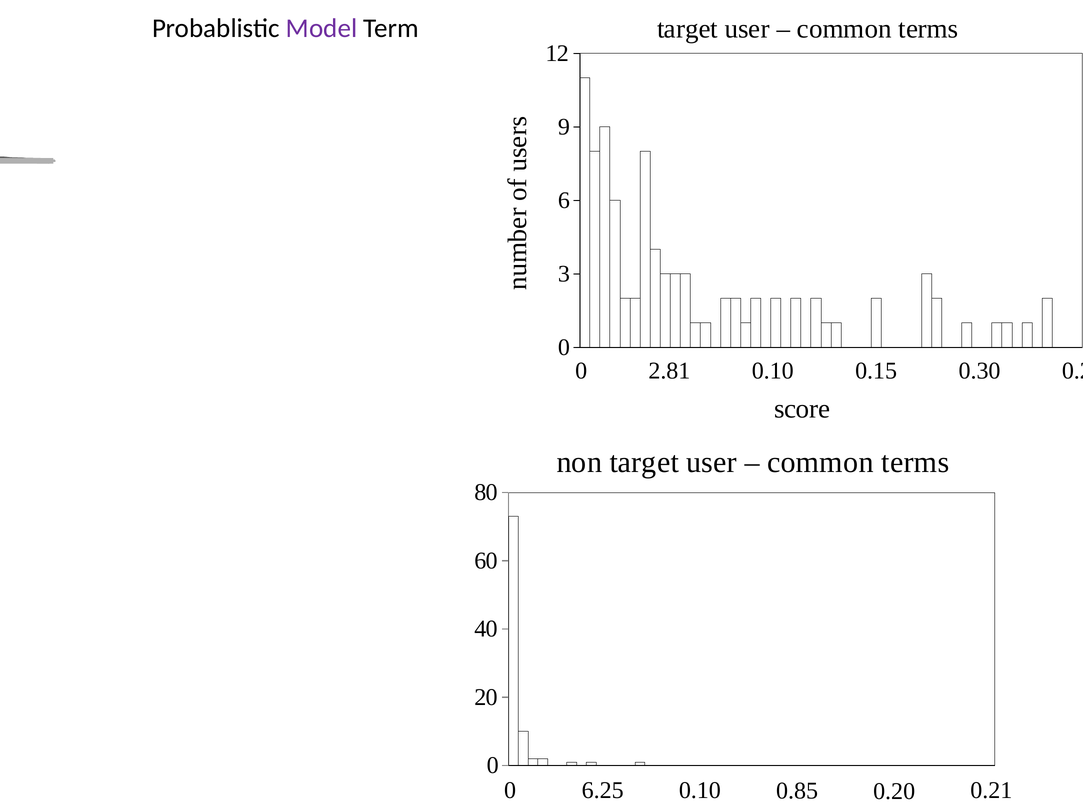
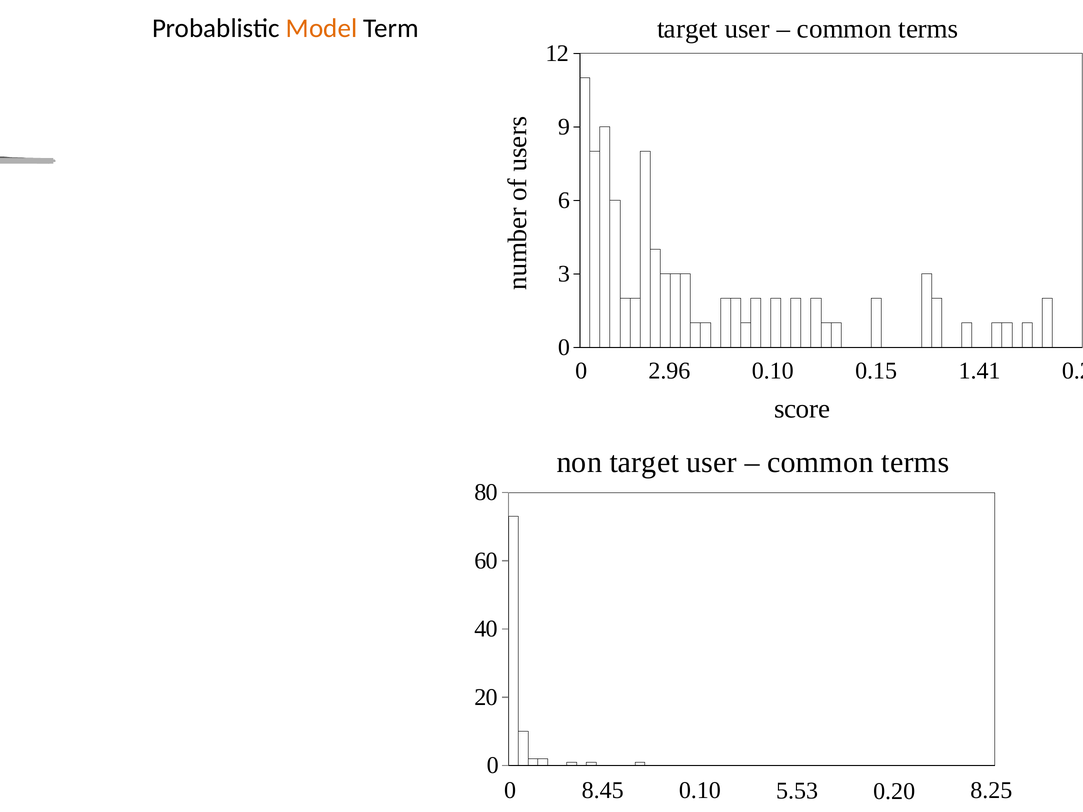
Model colour: purple -> orange
2.81: 2.81 -> 2.96
0.30: 0.30 -> 1.41
6.25: 6.25 -> 8.45
0.85: 0.85 -> 5.53
0.21: 0.21 -> 8.25
